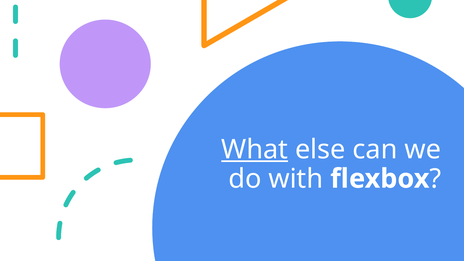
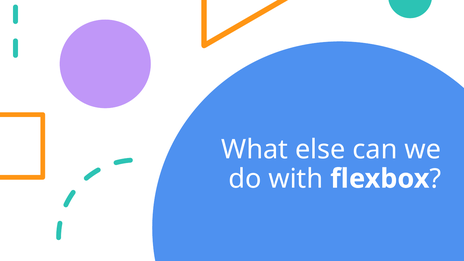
What underline: present -> none
